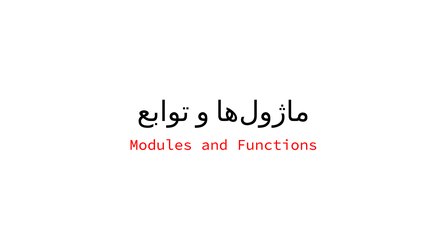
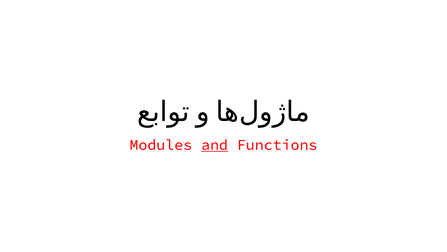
and underline: none -> present
